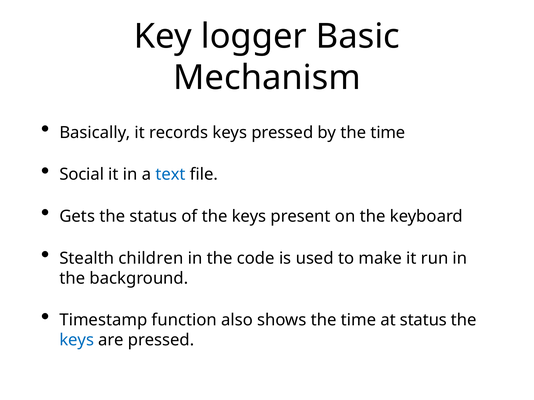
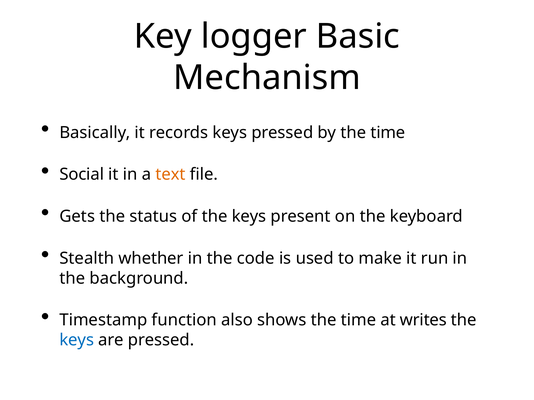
text colour: blue -> orange
children: children -> whether
at status: status -> writes
